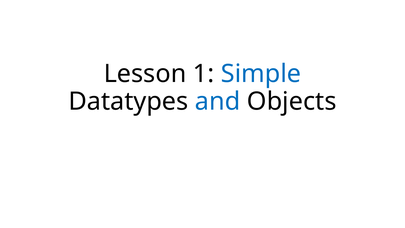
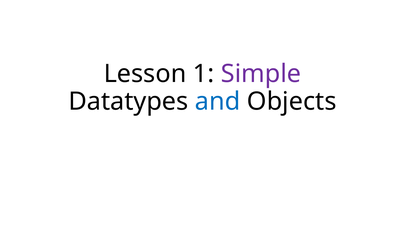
Simple colour: blue -> purple
